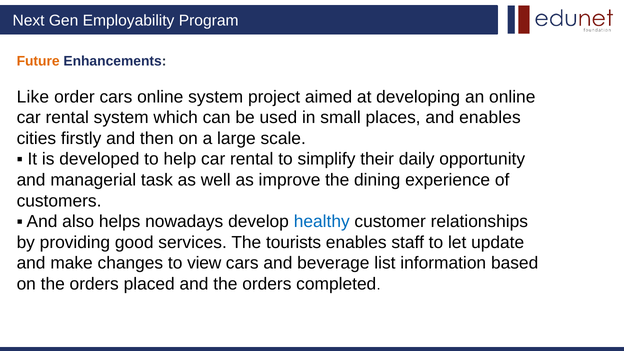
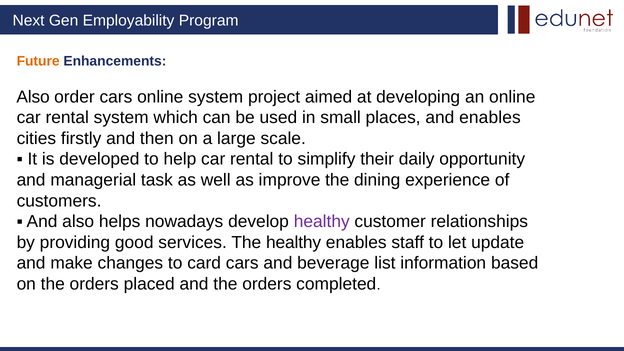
Like at (33, 97): Like -> Also
healthy at (322, 222) colour: blue -> purple
The tourists: tourists -> healthy
view: view -> card
